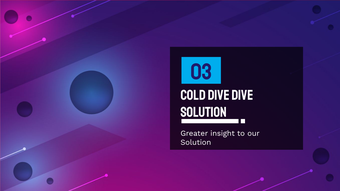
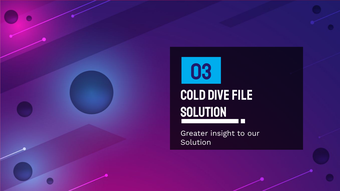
dive dive: dive -> file
